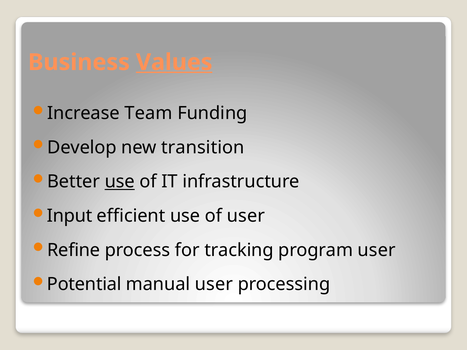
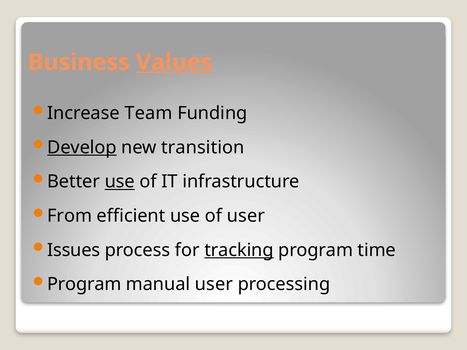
Develop underline: none -> present
Input: Input -> From
Refine: Refine -> Issues
tracking underline: none -> present
program user: user -> time
Potential at (84, 284): Potential -> Program
